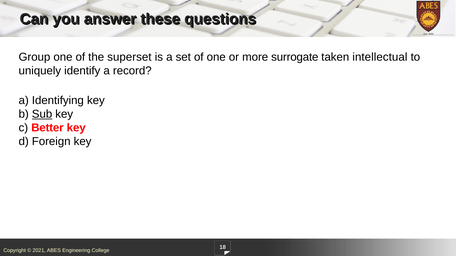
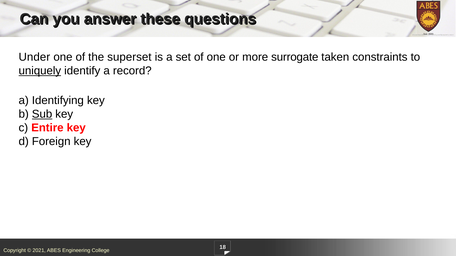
Group: Group -> Under
intellectual: intellectual -> constraints
uniquely underline: none -> present
Better: Better -> Entire
